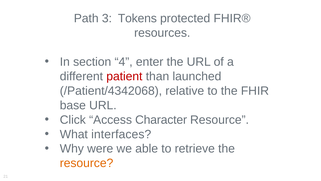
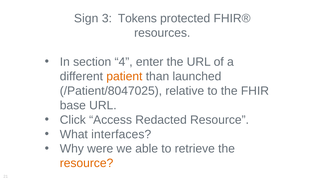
Path: Path -> Sign
patient colour: red -> orange
/Patient/4342068: /Patient/4342068 -> /Patient/8047025
Character: Character -> Redacted
